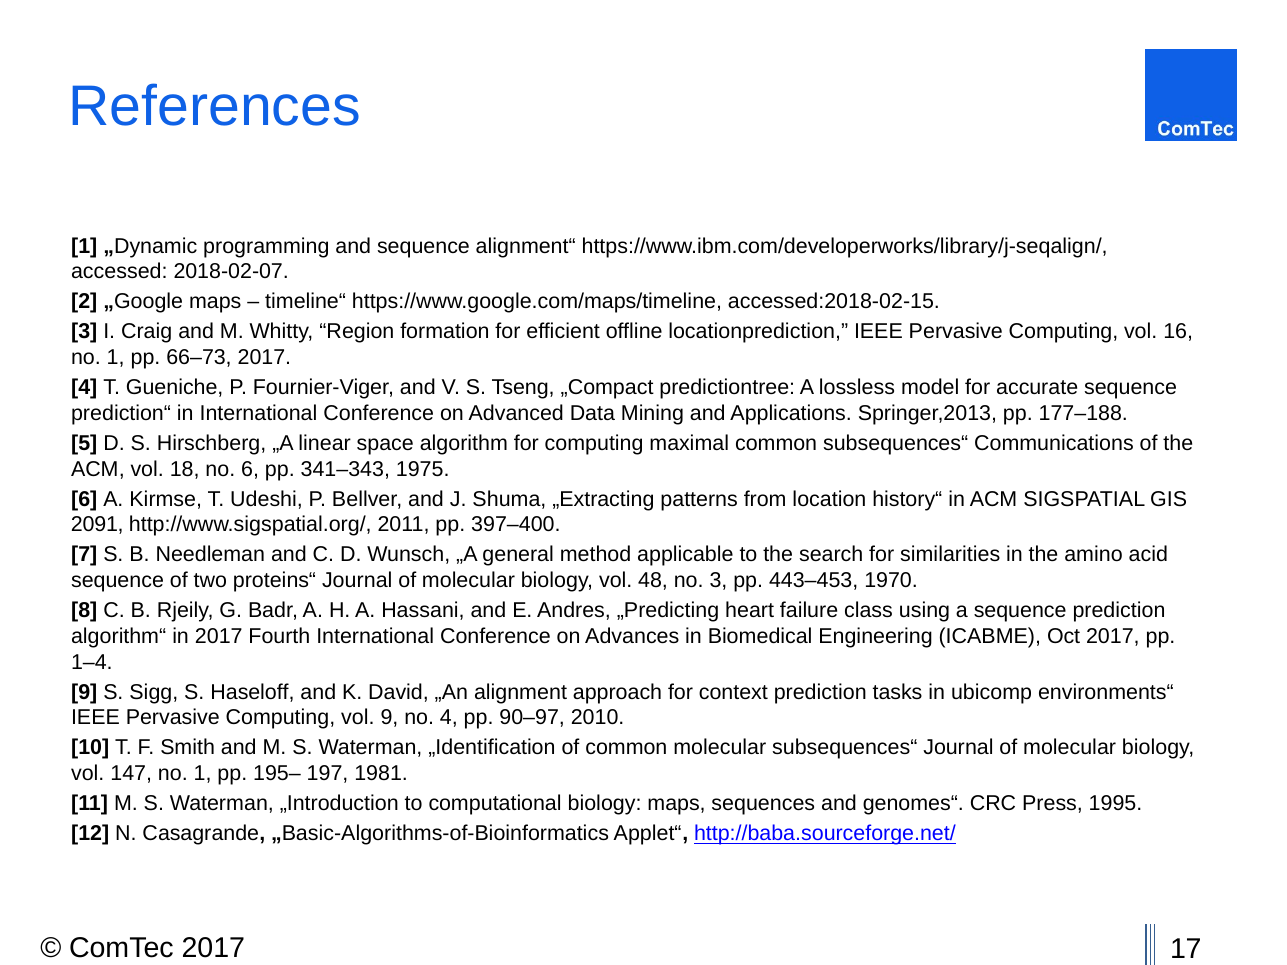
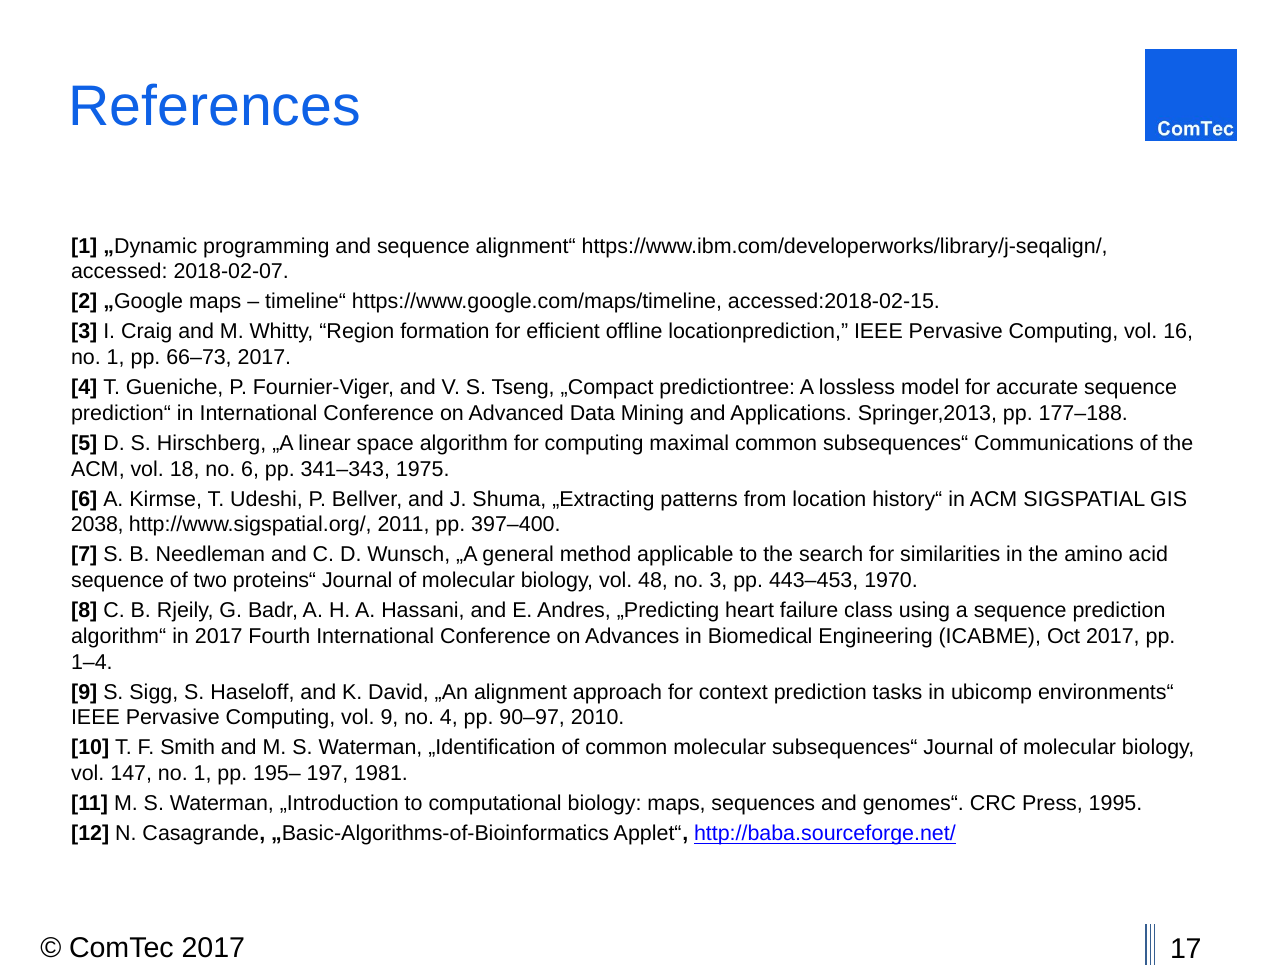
2091: 2091 -> 2038
